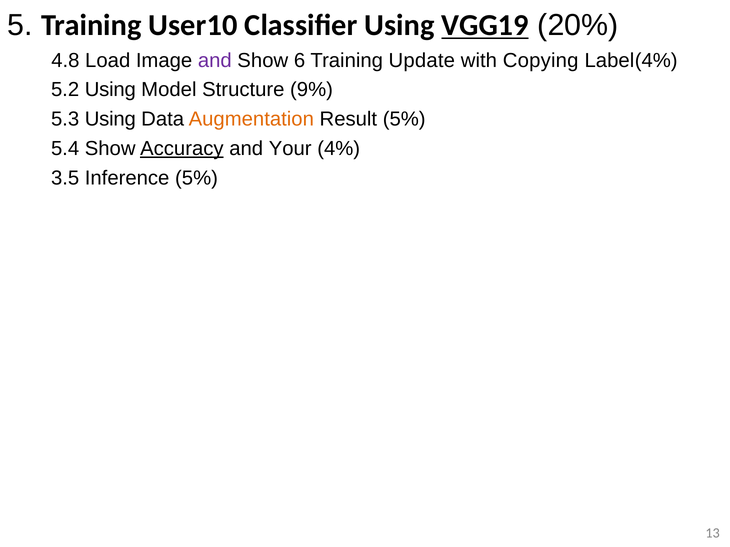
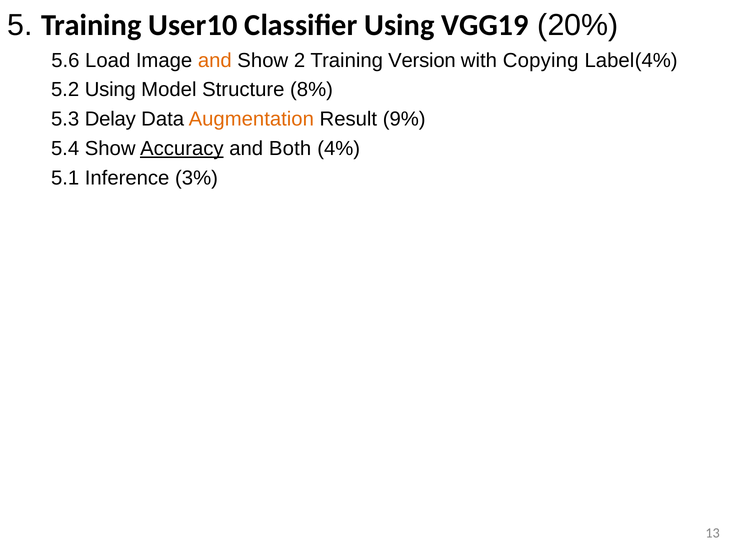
VGG19 underline: present -> none
4.8: 4.8 -> 5.6
and at (215, 60) colour: purple -> orange
6: 6 -> 2
Update: Update -> Version
9%: 9% -> 8%
5.3 Using: Using -> Delay
Result 5%: 5% -> 9%
Your: Your -> Both
3.5: 3.5 -> 5.1
Inference 5%: 5% -> 3%
